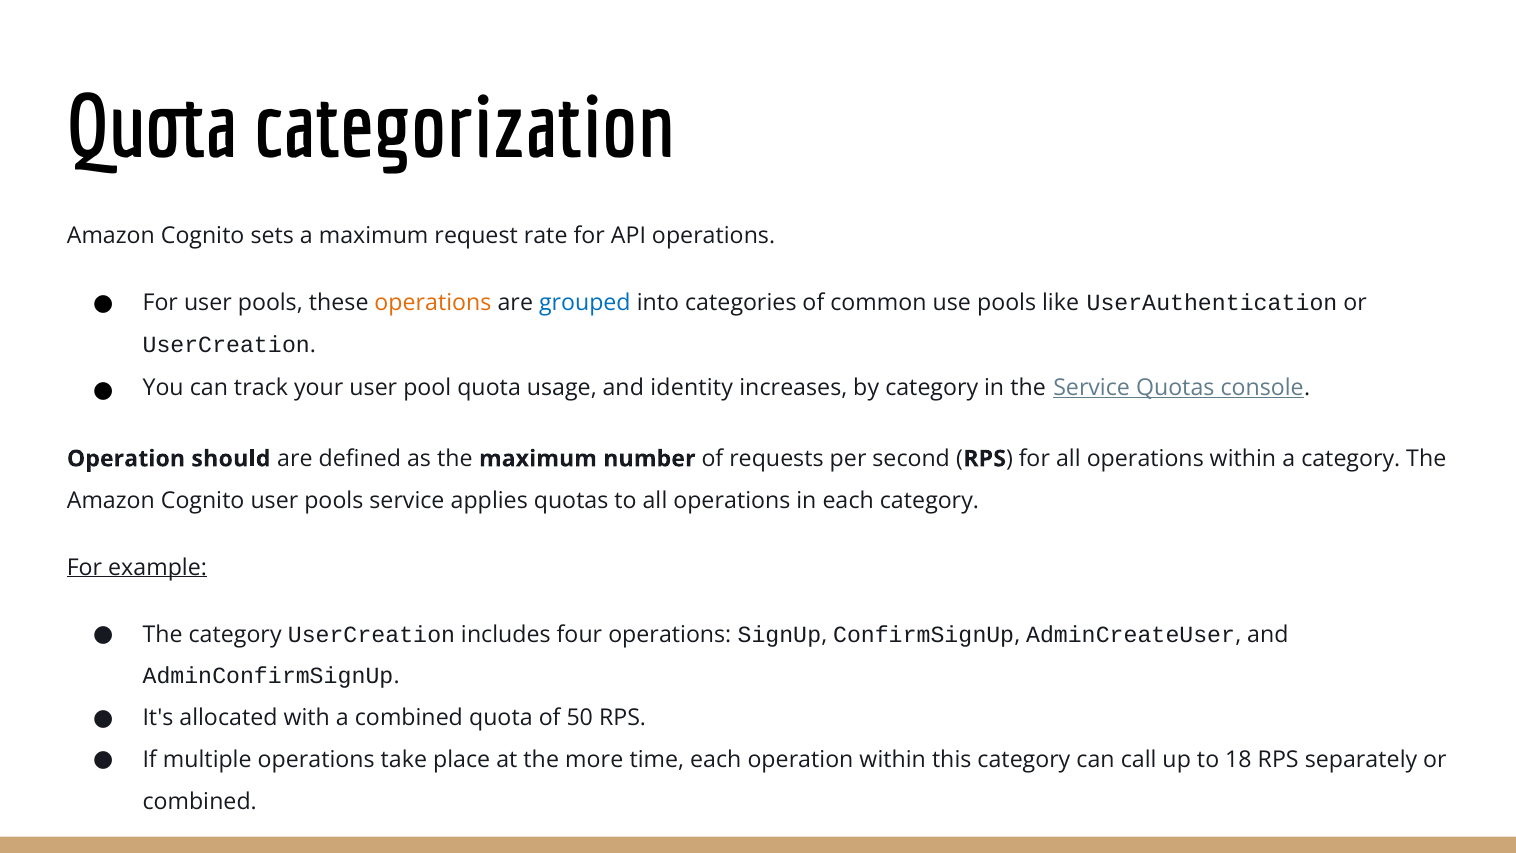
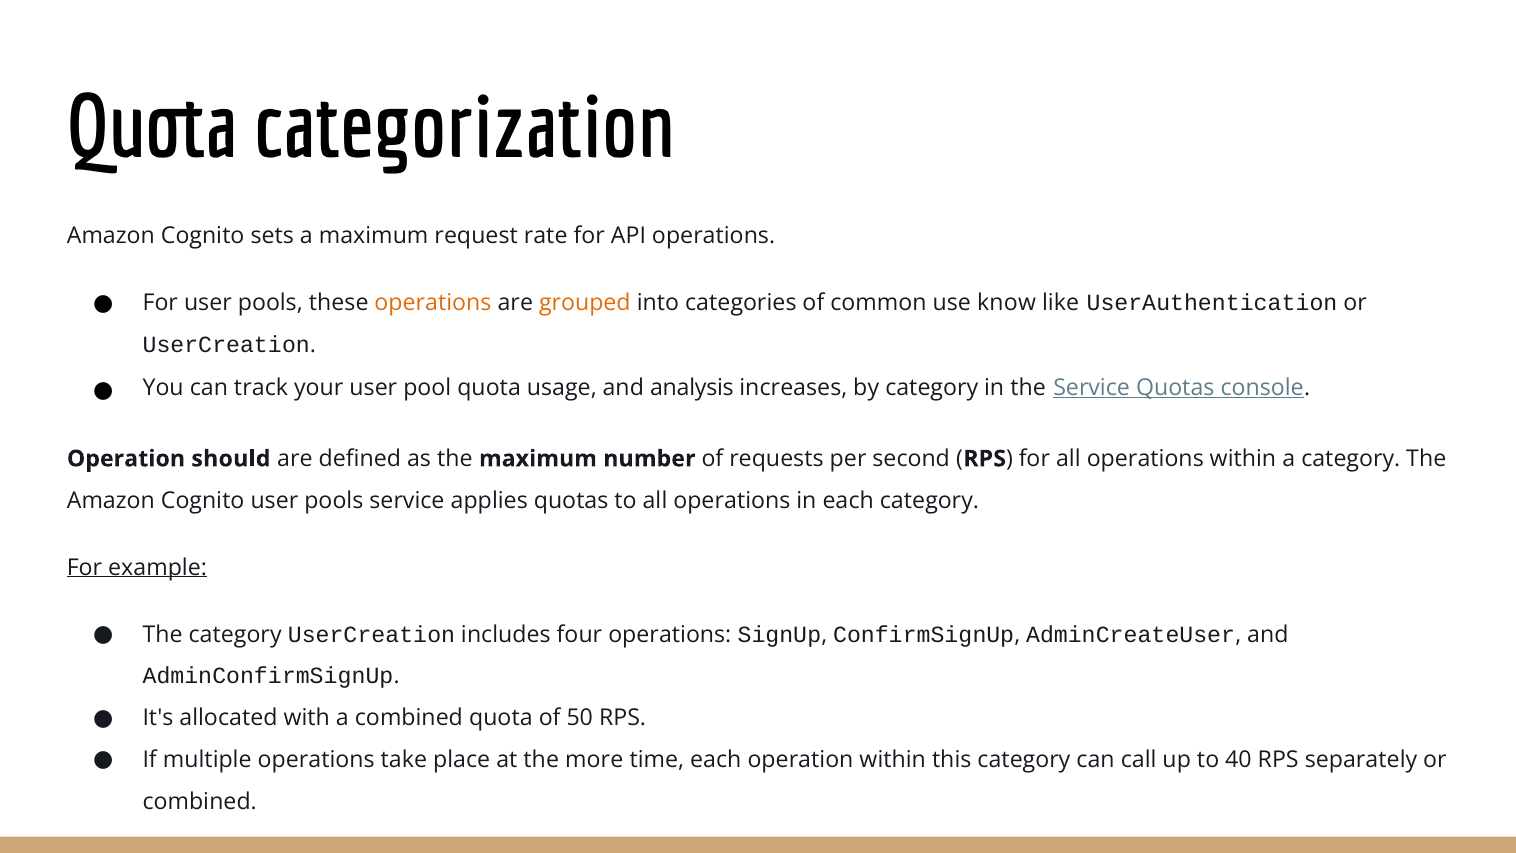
grouped colour: blue -> orange
use pools: pools -> know
identity: identity -> analysis
18: 18 -> 40
